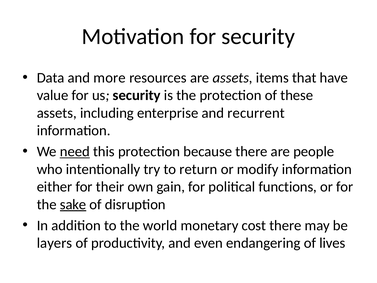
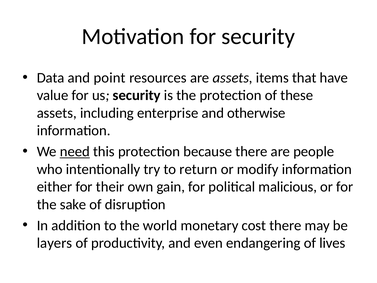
more: more -> point
recurrent: recurrent -> otherwise
functions: functions -> malicious
sake underline: present -> none
